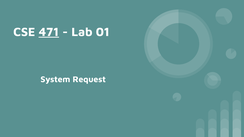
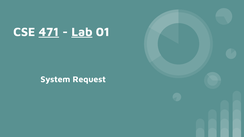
Lab underline: none -> present
